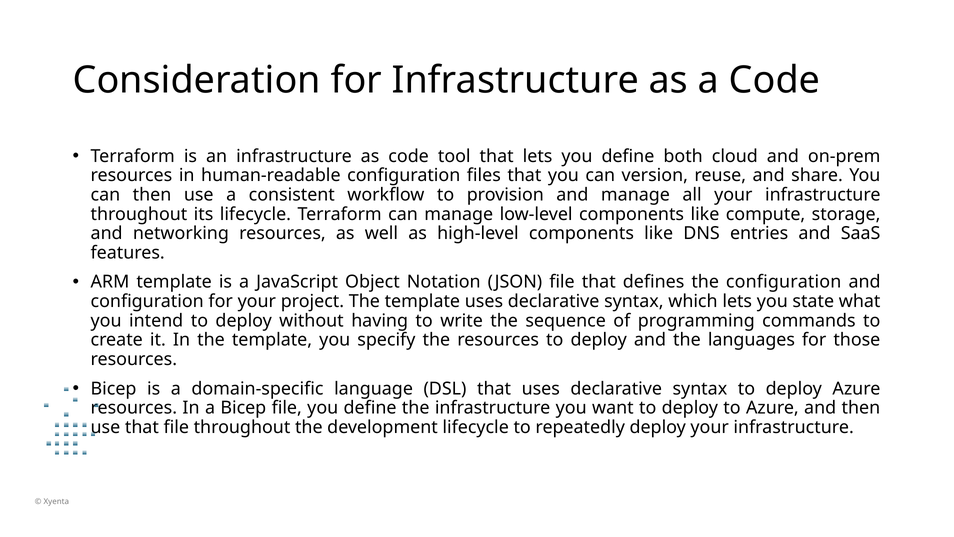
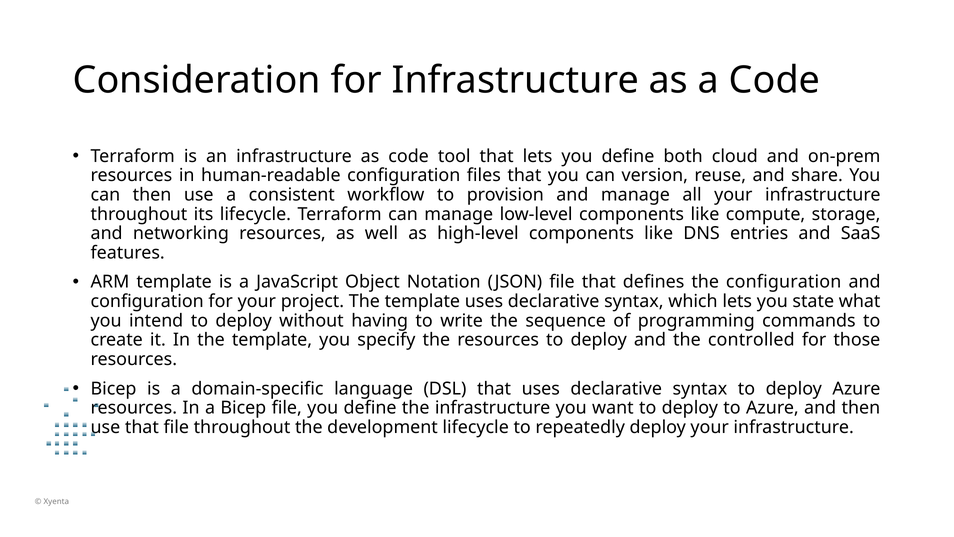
languages: languages -> controlled
